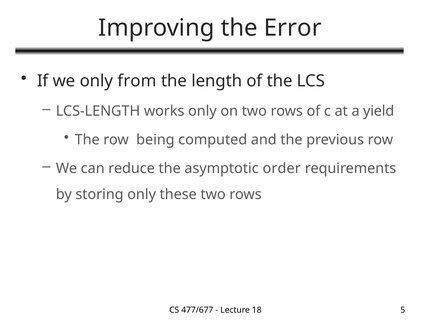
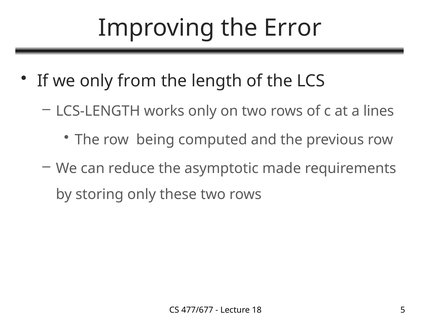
yield: yield -> lines
order: order -> made
